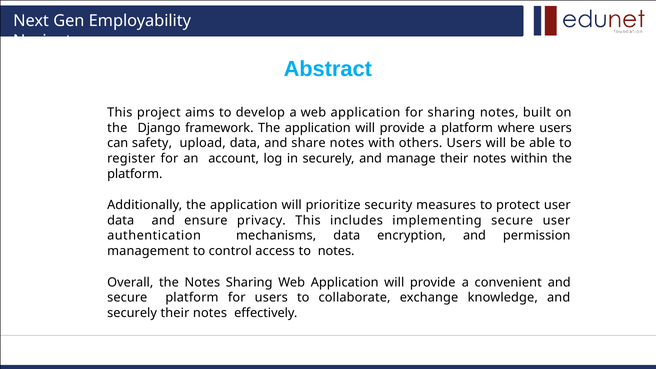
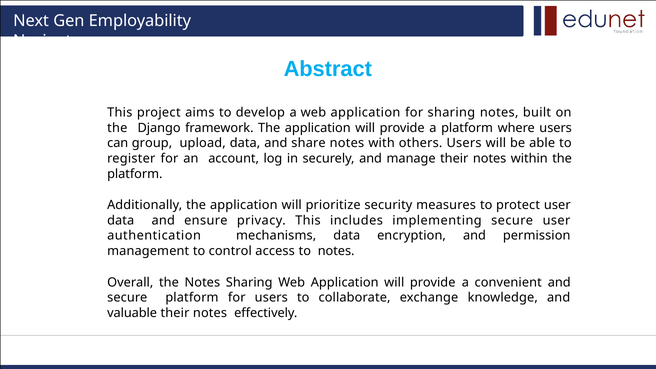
safety: safety -> group
securely at (132, 313): securely -> valuable
